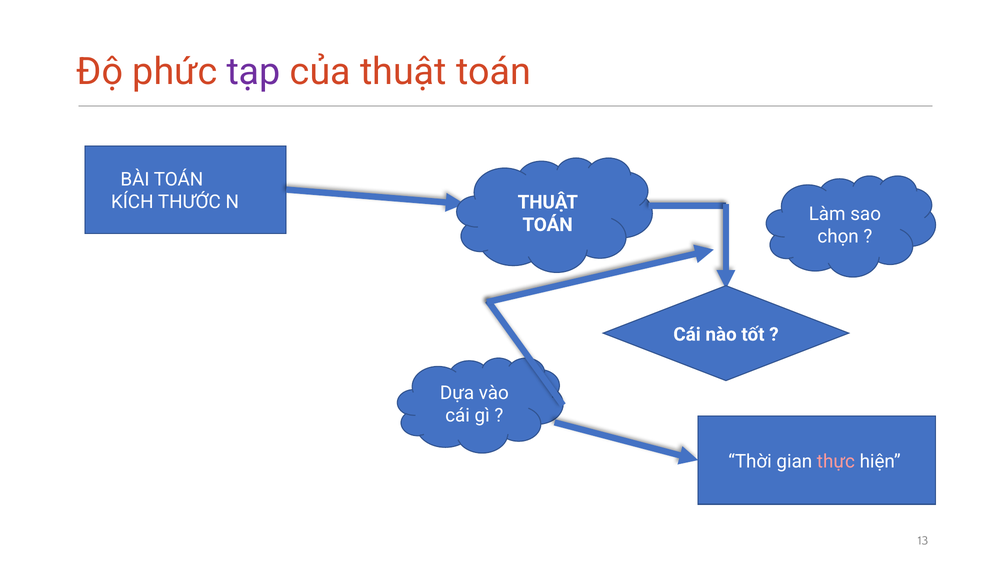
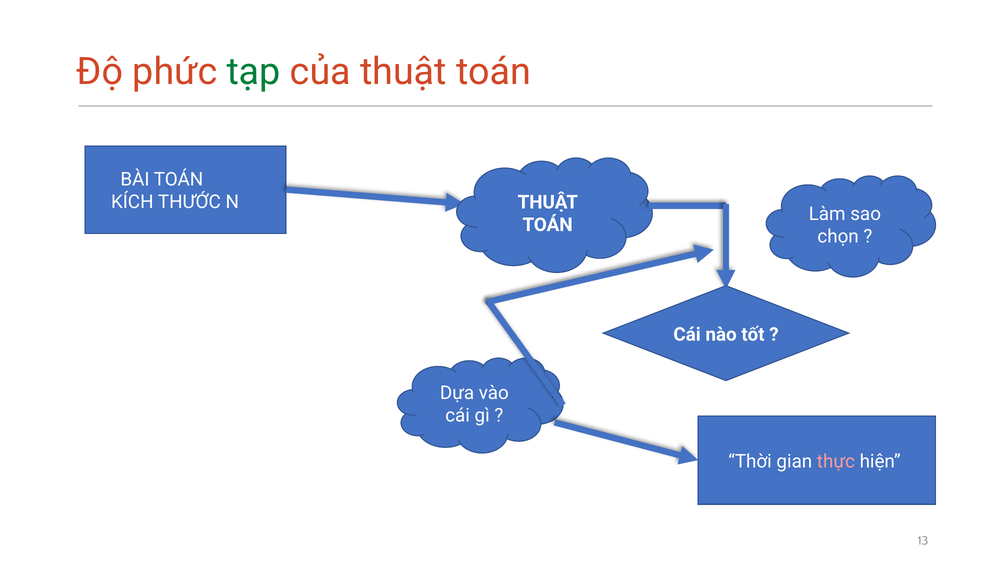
tạp colour: purple -> green
